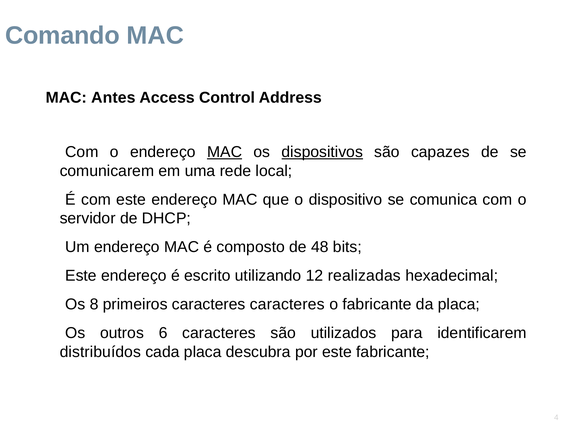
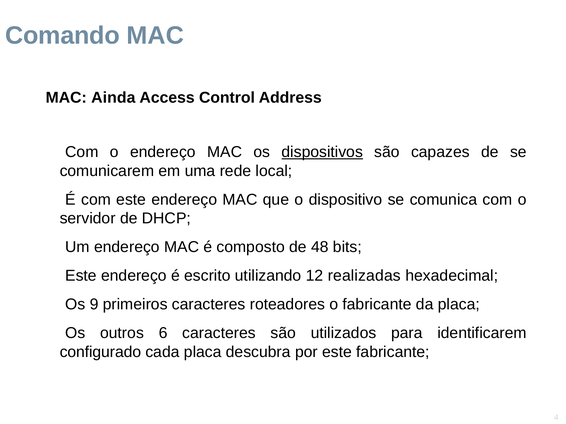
Antes: Antes -> Ainda
MAC at (225, 152) underline: present -> none
8: 8 -> 9
caracteres caracteres: caracteres -> roteadores
distribuídos: distribuídos -> configurado
